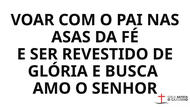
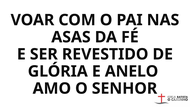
BUSCA: BUSCA -> ANELO
